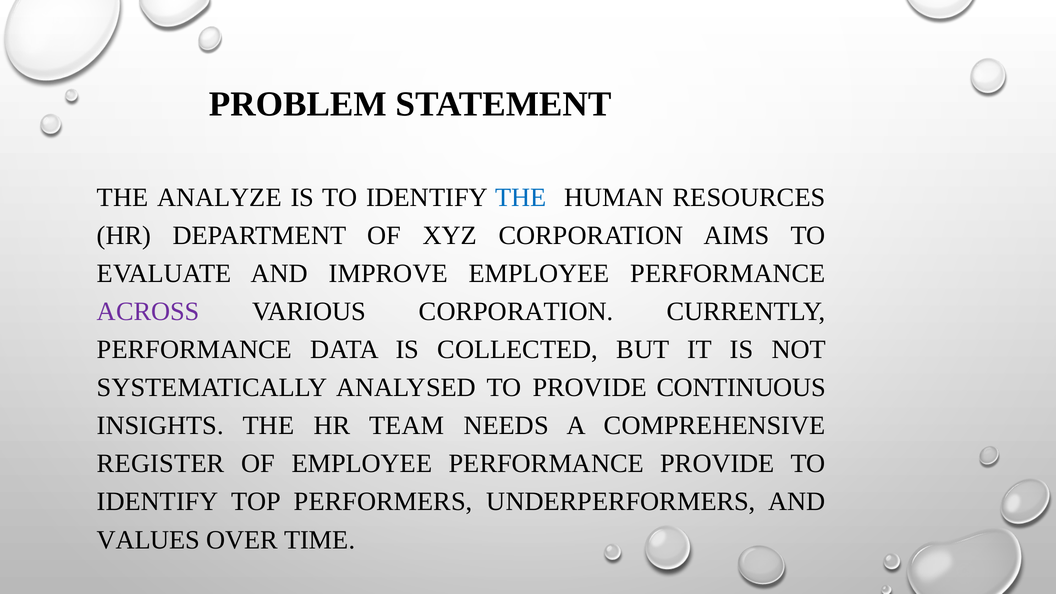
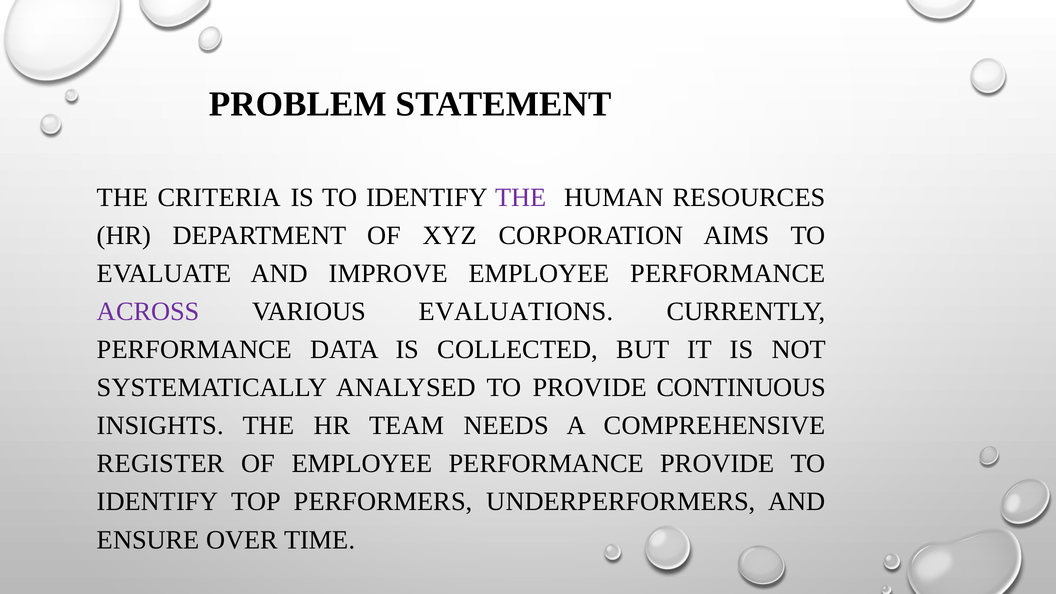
ANALYZE: ANALYZE -> CRITERIA
THE at (521, 198) colour: blue -> purple
VARIOUS CORPORATION: CORPORATION -> EVALUATIONS
VALUES: VALUES -> ENSURE
